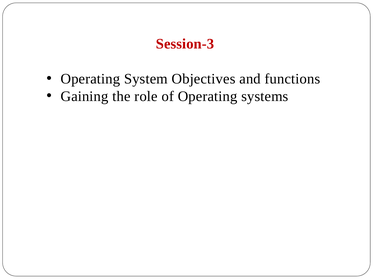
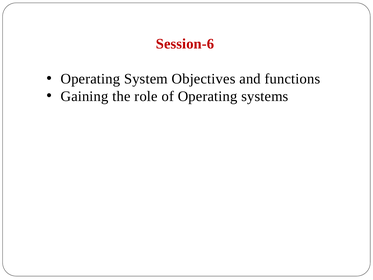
Session-3: Session-3 -> Session-6
